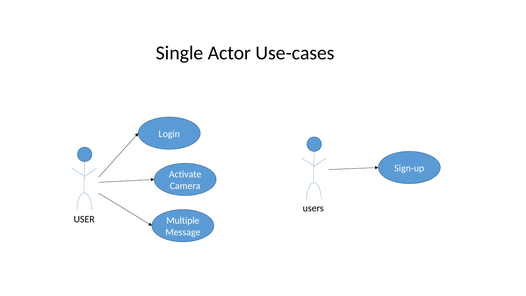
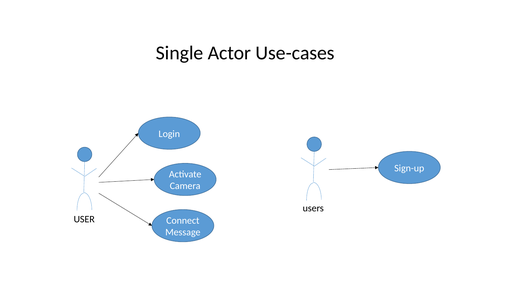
Multiple: Multiple -> Connect
